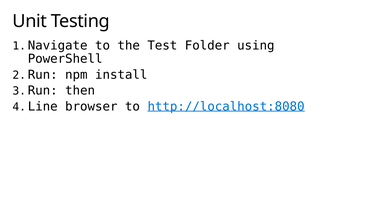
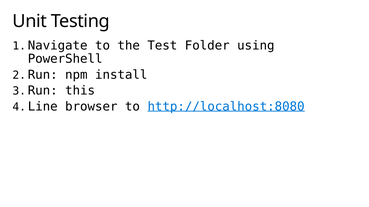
then: then -> this
